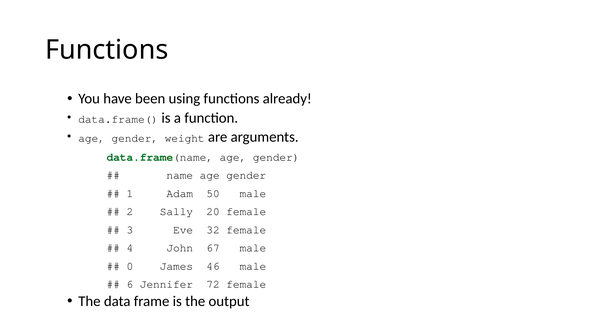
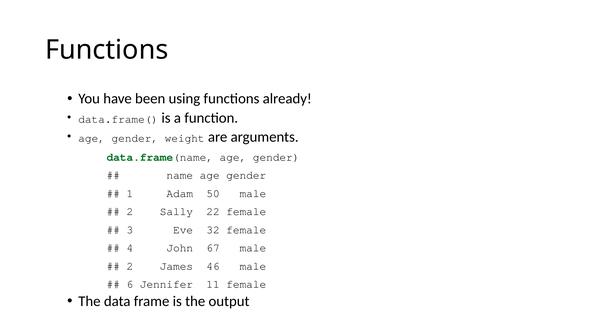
20: 20 -> 22
0 at (130, 266): 0 -> 2
72: 72 -> 11
